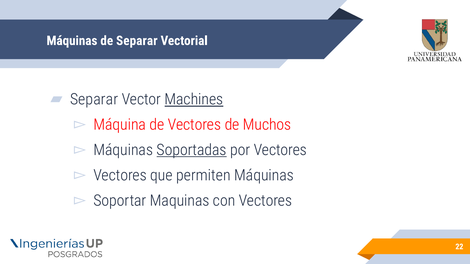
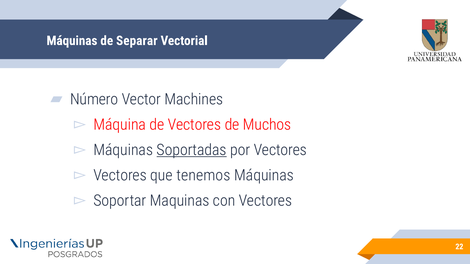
Separar at (94, 99): Separar -> Número
Machines underline: present -> none
permiten: permiten -> tenemos
